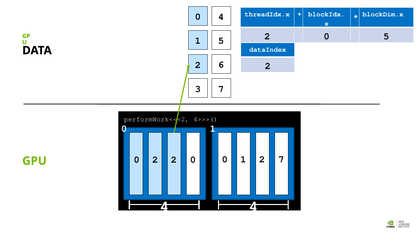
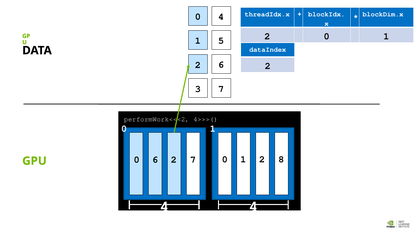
2 0 5: 5 -> 1
0 2: 2 -> 6
0 at (193, 160): 0 -> 7
2 7: 7 -> 8
